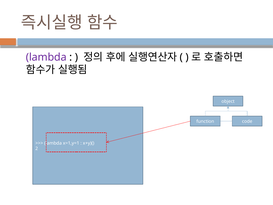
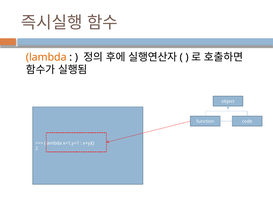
lambda at (46, 57) colour: purple -> orange
